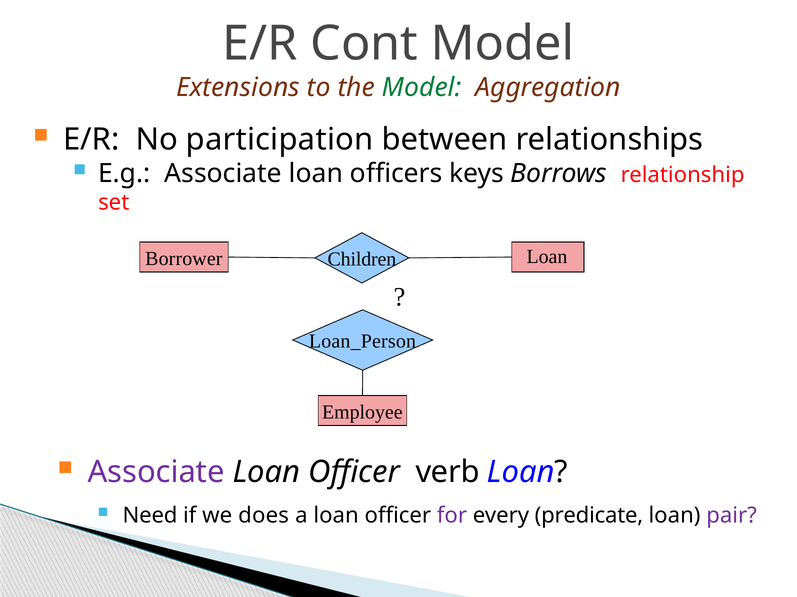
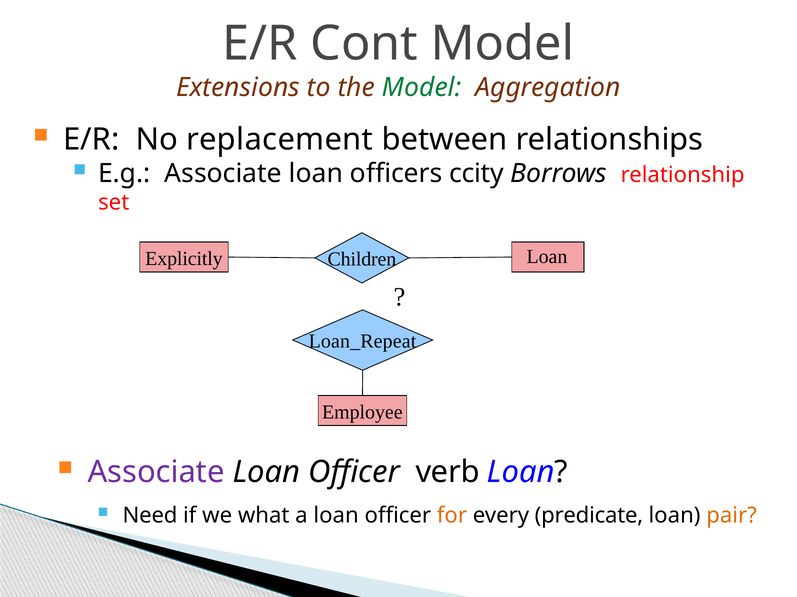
participation: participation -> replacement
keys: keys -> ccity
Borrower: Borrower -> Explicitly
Loan_Person: Loan_Person -> Loan_Repeat
does: does -> what
for colour: purple -> orange
pair colour: purple -> orange
